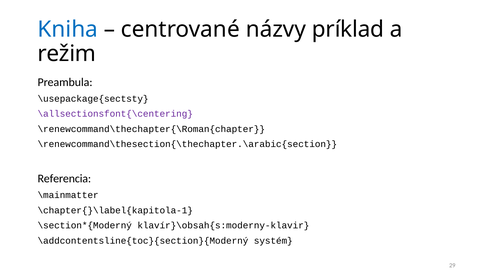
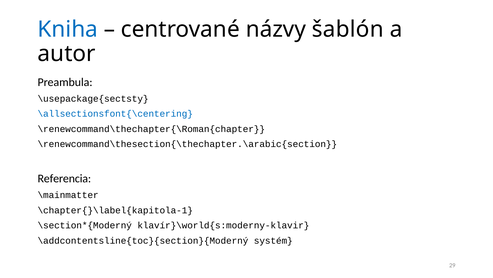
príklad: príklad -> šablón
režim: režim -> autor
\allsectionsfont{\centering colour: purple -> blue
klavír}\obsah{s:moderny-klavir: klavír}\obsah{s:moderny-klavir -> klavír}\world{s:moderny-klavir
